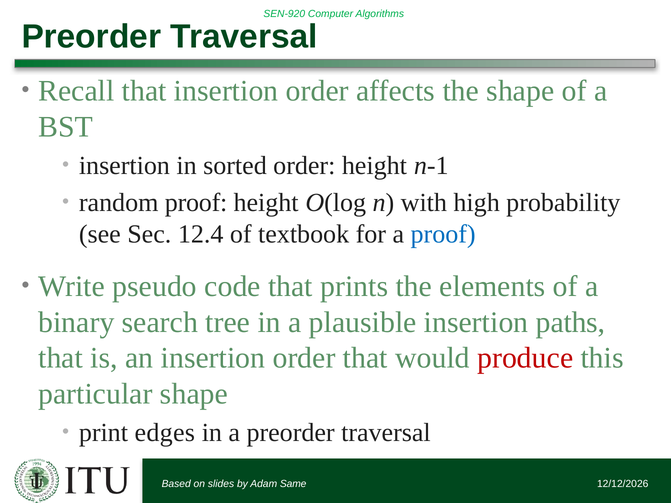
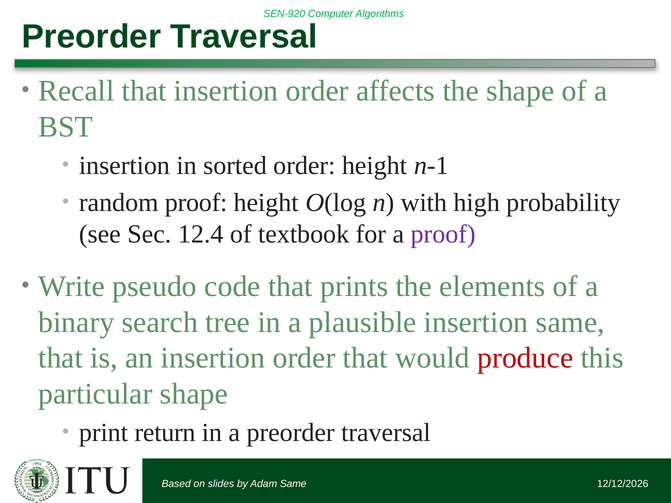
proof at (443, 234) colour: blue -> purple
insertion paths: paths -> same
edges: edges -> return
